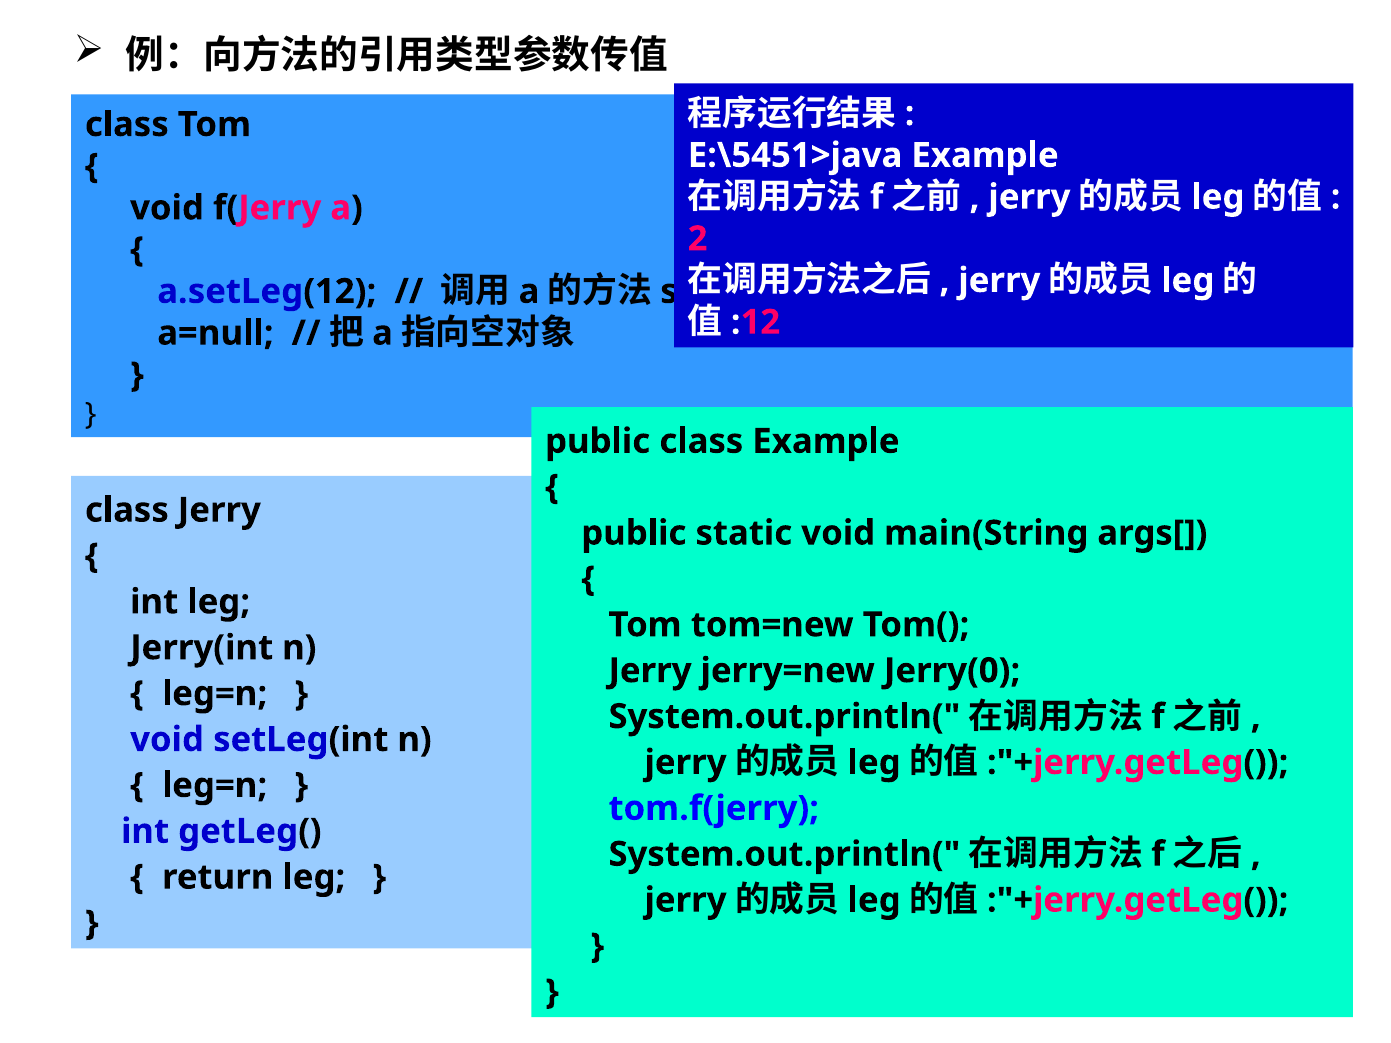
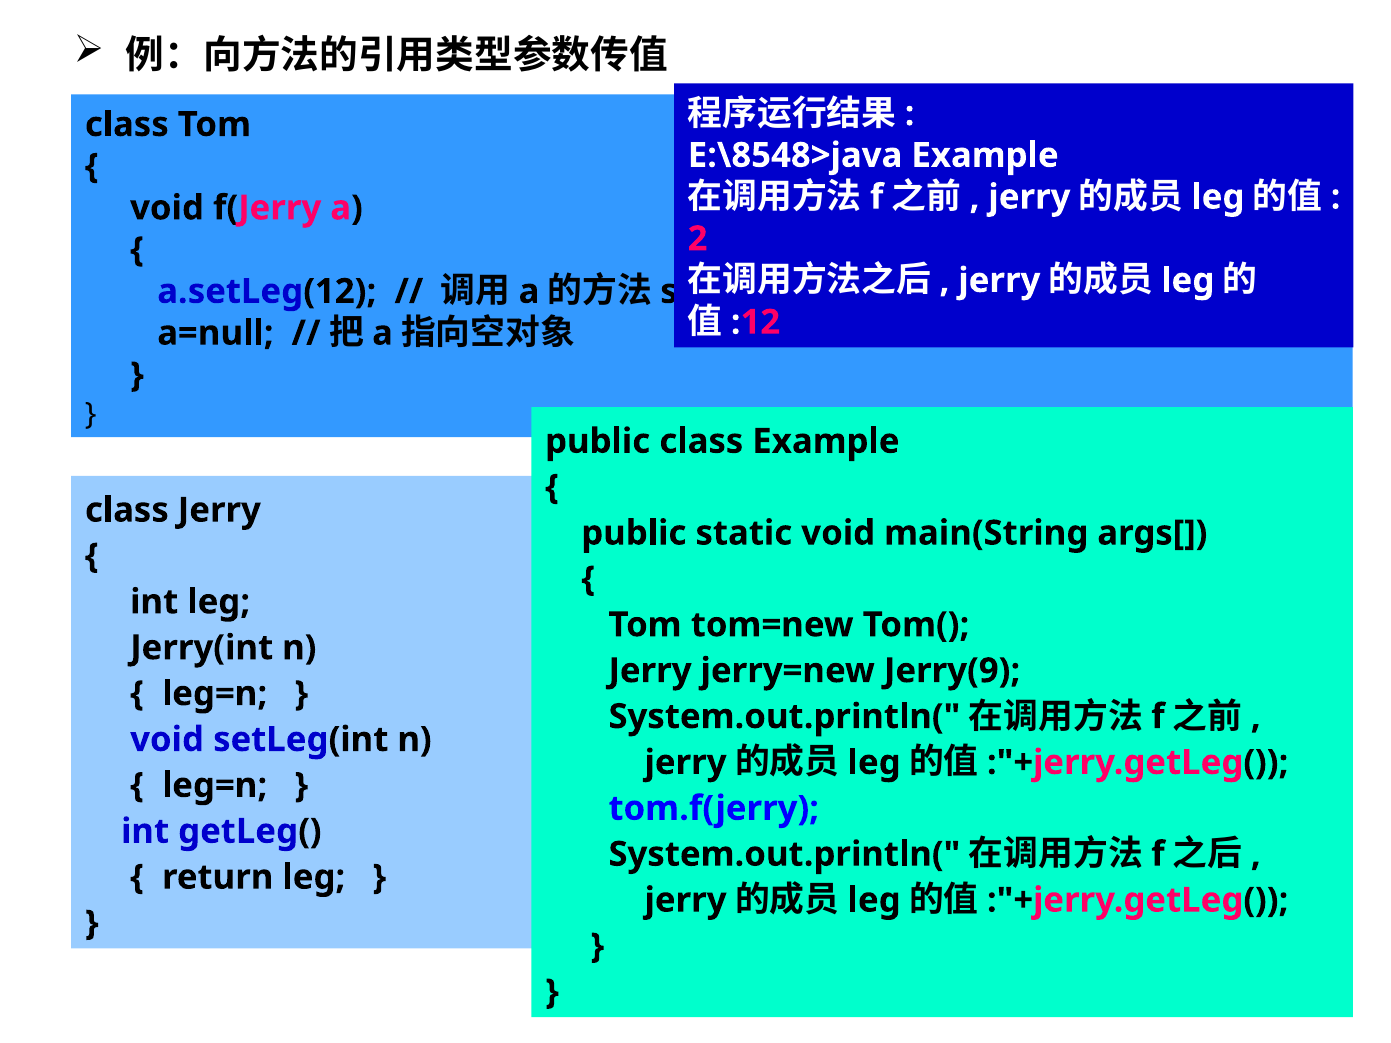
E:\5451>java: E:\5451>java -> E:\8548>java
Jerry(0: Jerry(0 -> Jerry(9
